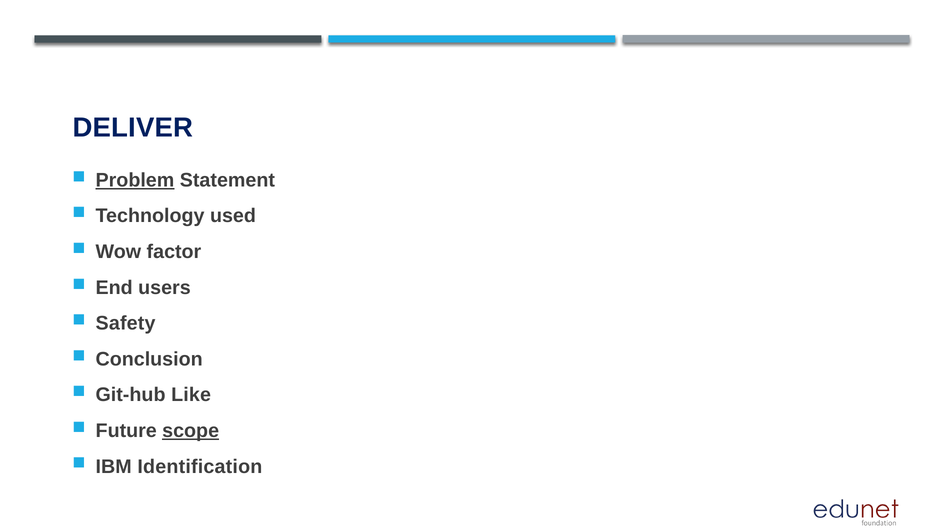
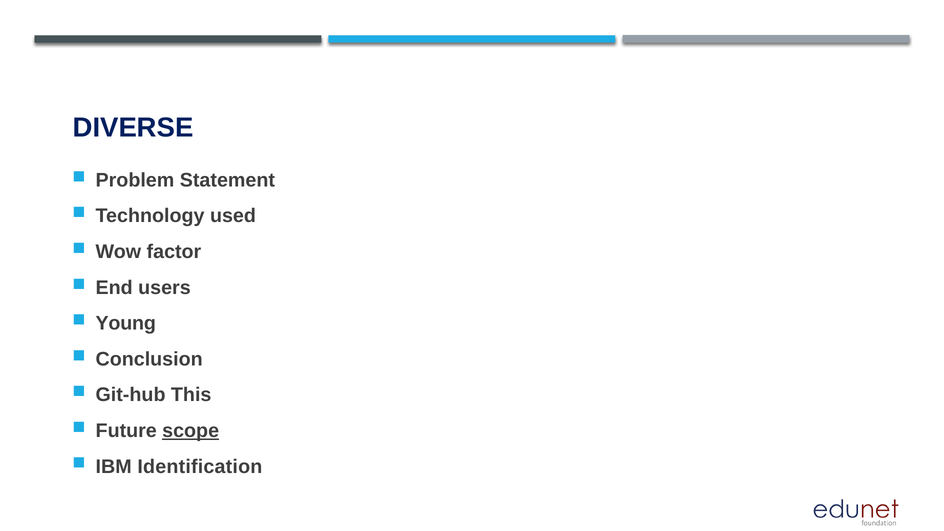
DELIVER: DELIVER -> DIVERSE
Problem underline: present -> none
Safety: Safety -> Young
Like: Like -> This
